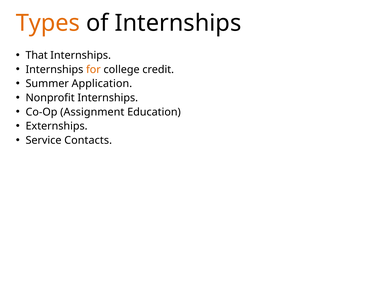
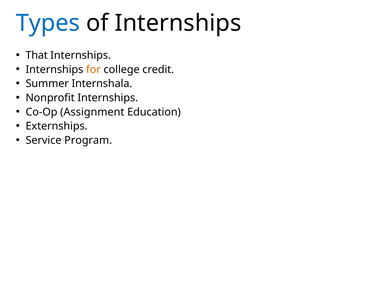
Types colour: orange -> blue
Application: Application -> Internshala
Contacts: Contacts -> Program
